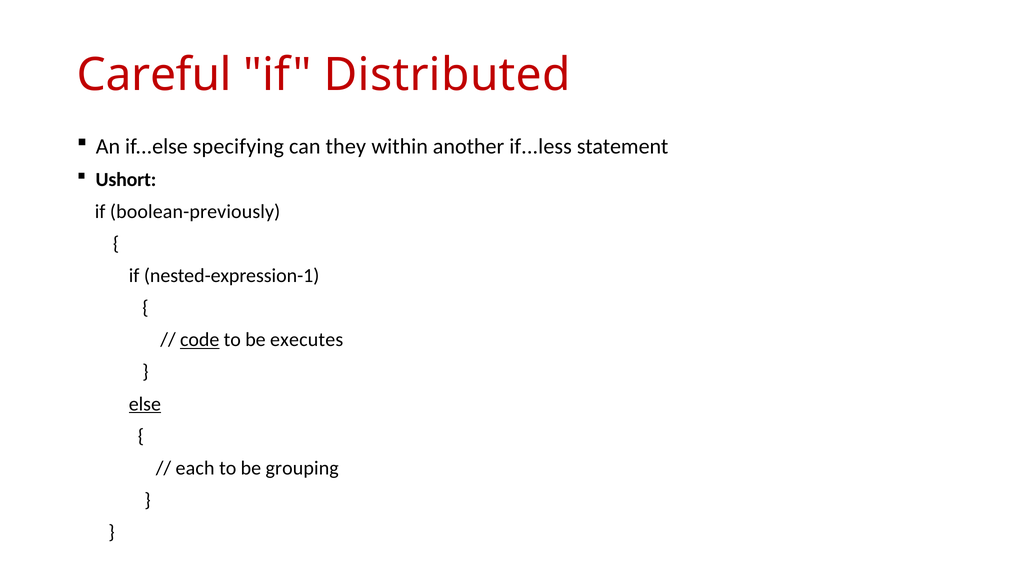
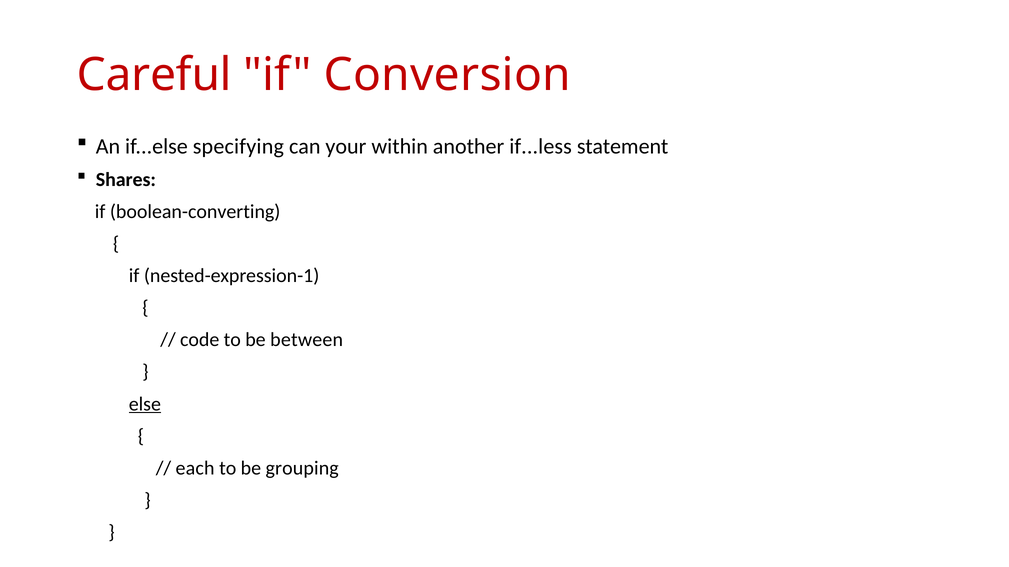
Distributed: Distributed -> Conversion
they: they -> your
Ushort: Ushort -> Shares
boolean-previously: boolean-previously -> boolean-converting
code underline: present -> none
executes: executes -> between
